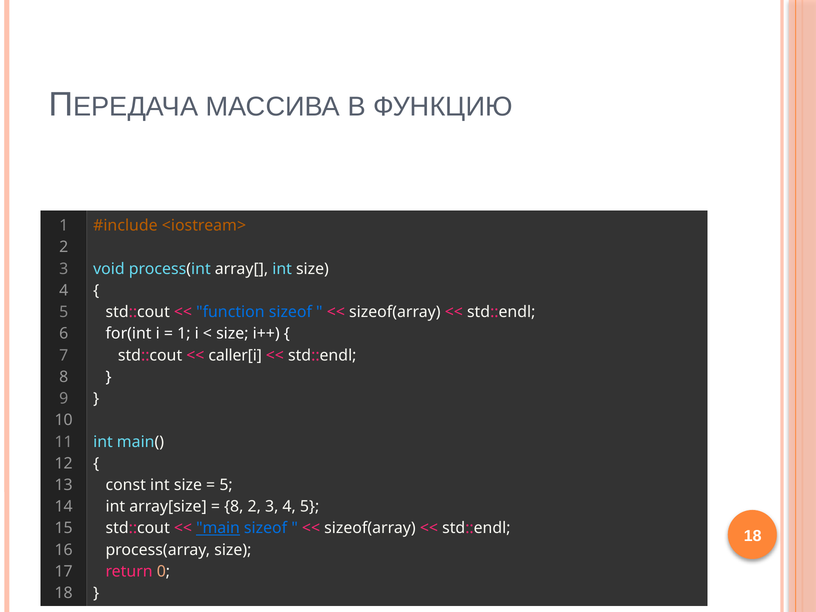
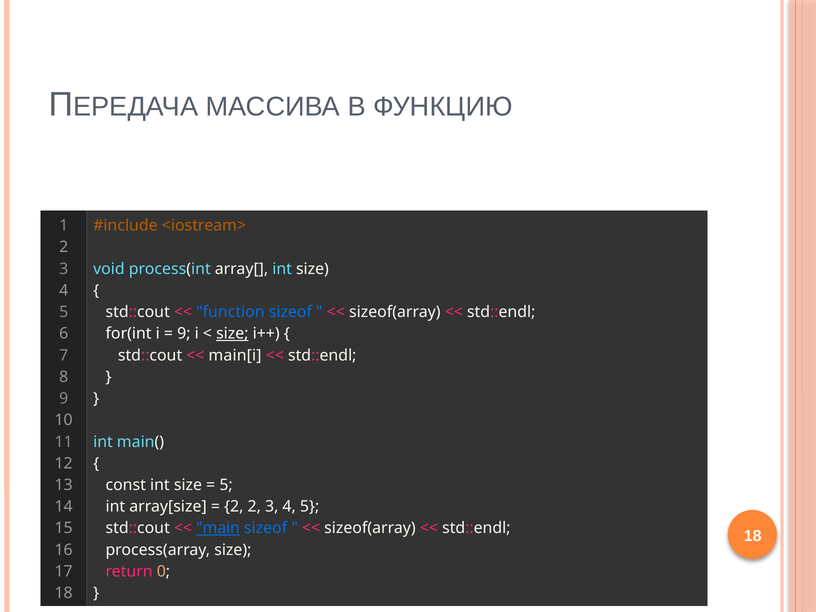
1 at (184, 334): 1 -> 9
size at (232, 334) underline: none -> present
caller[i: caller[i -> main[i
8 at (234, 507): 8 -> 2
